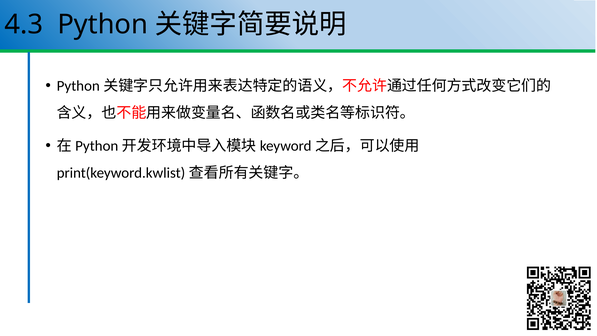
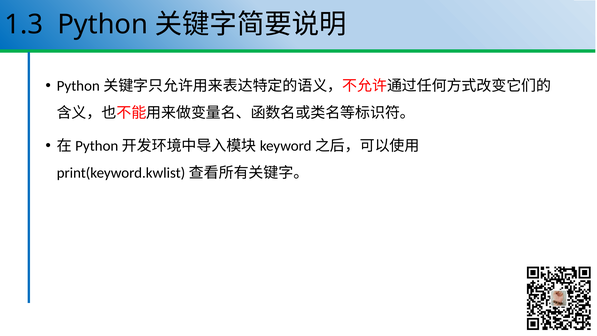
4.3: 4.3 -> 1.3
